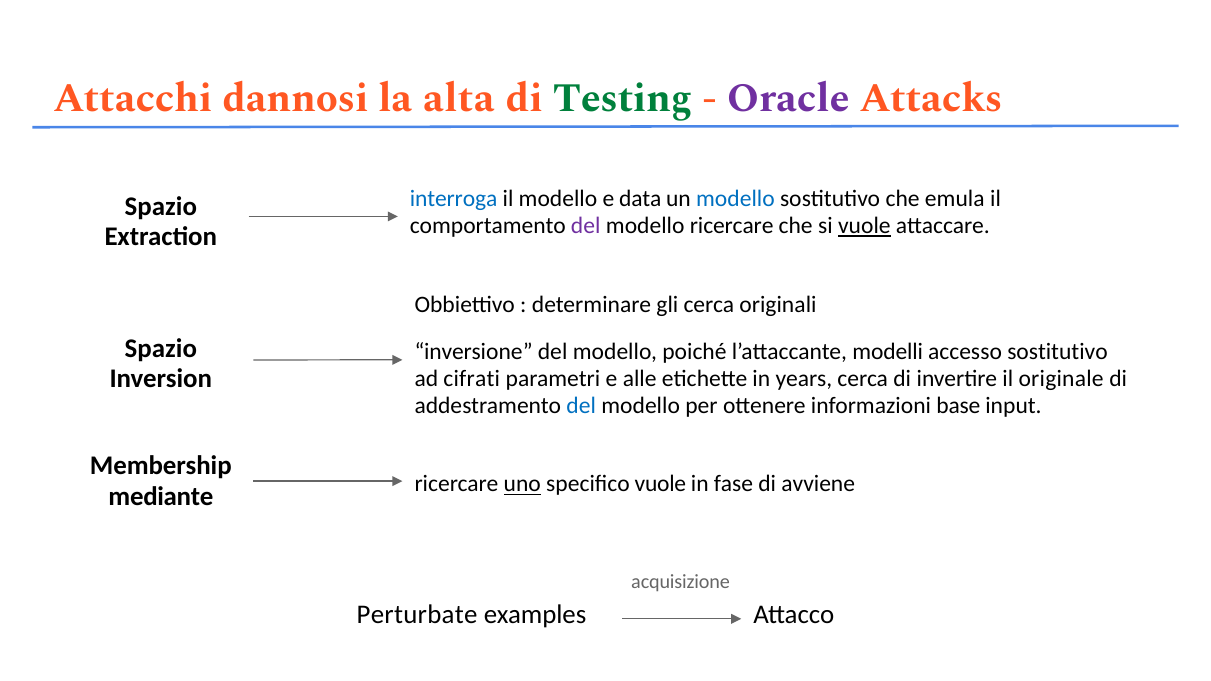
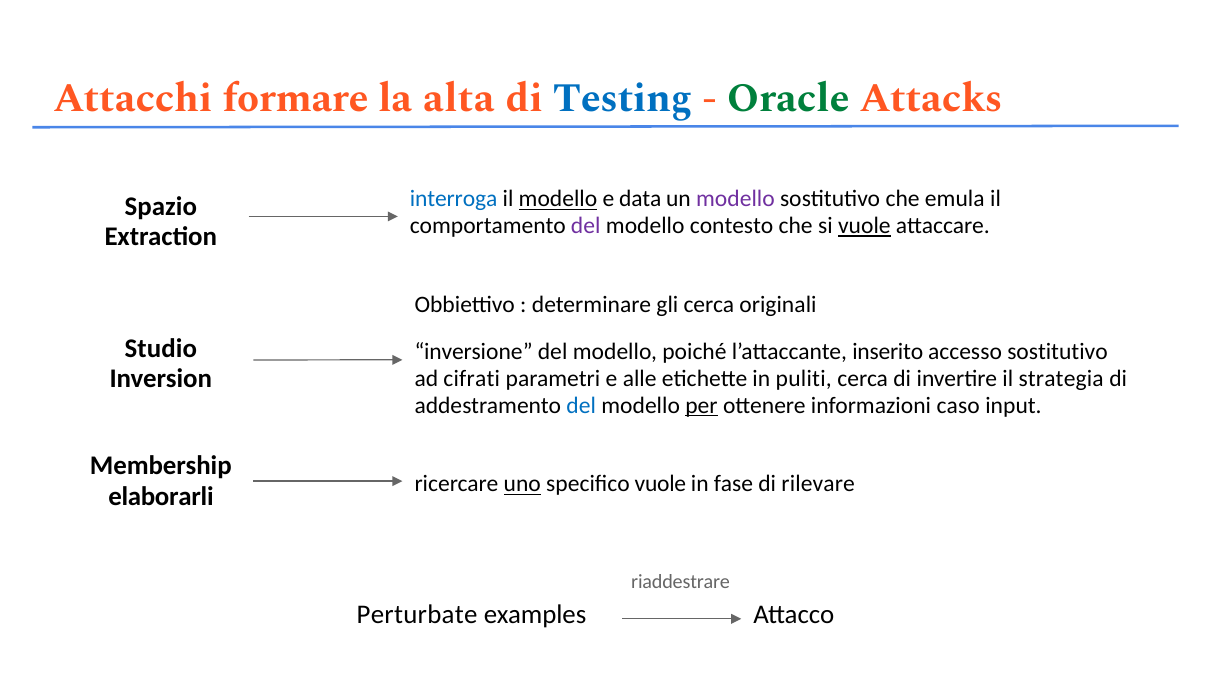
dannosi: dannosi -> formare
Testing colour: green -> blue
Oracle colour: purple -> green
modello at (558, 199) underline: none -> present
modello at (735, 199) colour: blue -> purple
modello ricercare: ricercare -> contesto
Spazio at (161, 348): Spazio -> Studio
modelli: modelli -> inserito
years: years -> puliti
originale: originale -> strategia
per underline: none -> present
base: base -> caso
avviene: avviene -> rilevare
mediante: mediante -> elaborarli
acquisizione: acquisizione -> riaddestrare
